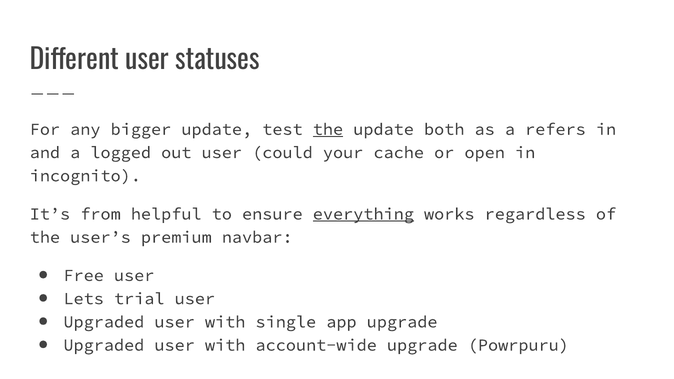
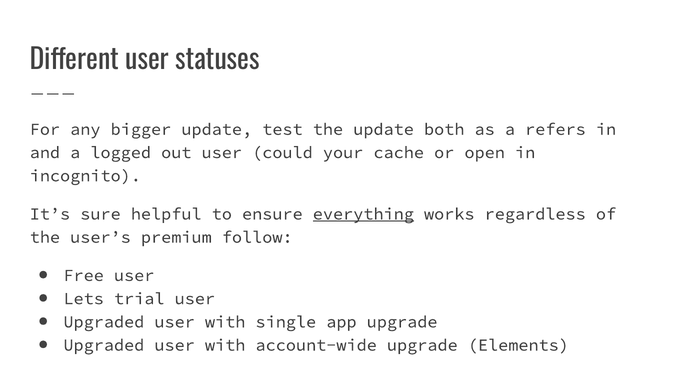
the at (328, 129) underline: present -> none
from: from -> sure
navbar: navbar -> follow
Powrpuru: Powrpuru -> Elements
